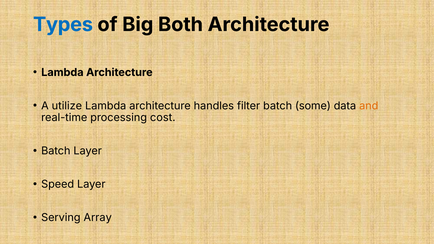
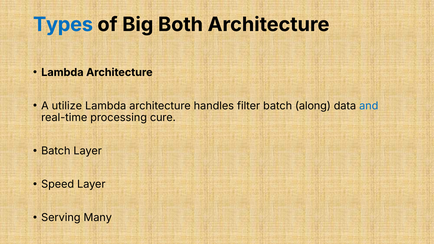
some: some -> along
and colour: orange -> blue
cost: cost -> cure
Array: Array -> Many
